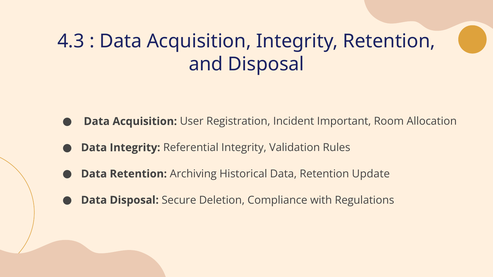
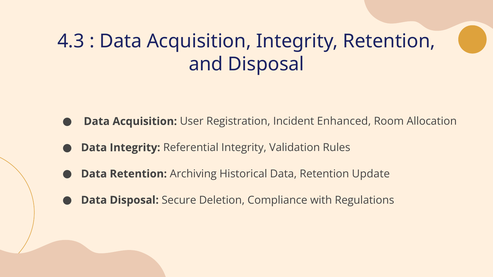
Important: Important -> Enhanced
